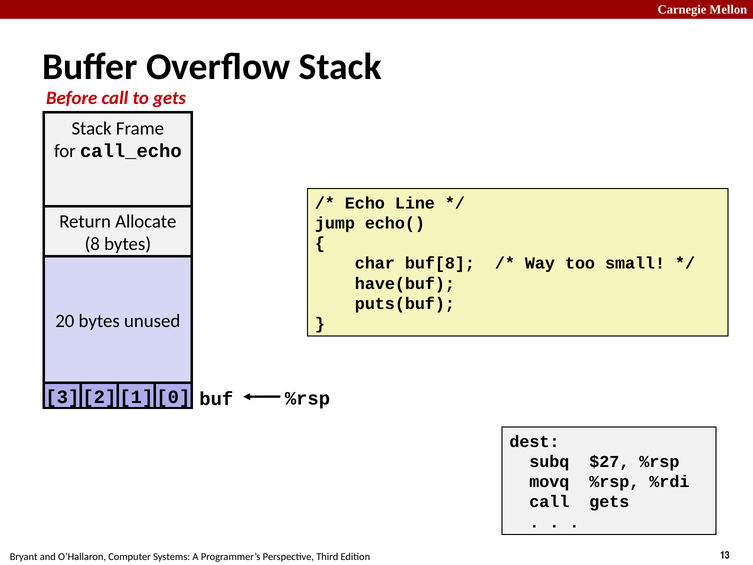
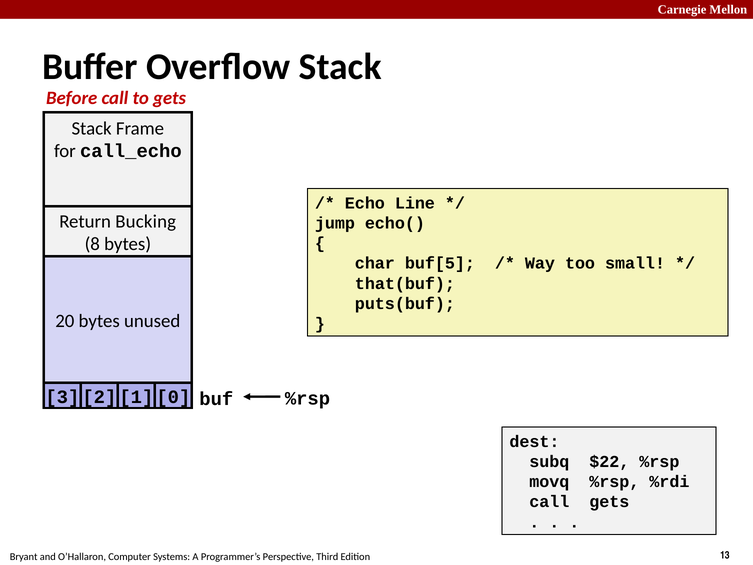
Allocate: Allocate -> Bucking
buf[8: buf[8 -> buf[5
have(buf: have(buf -> that(buf
$27: $27 -> $22
